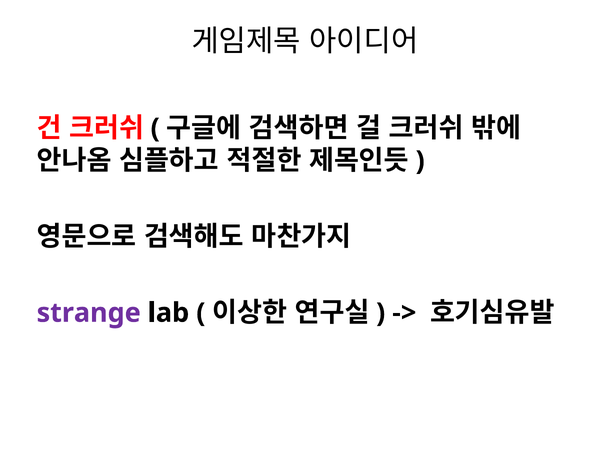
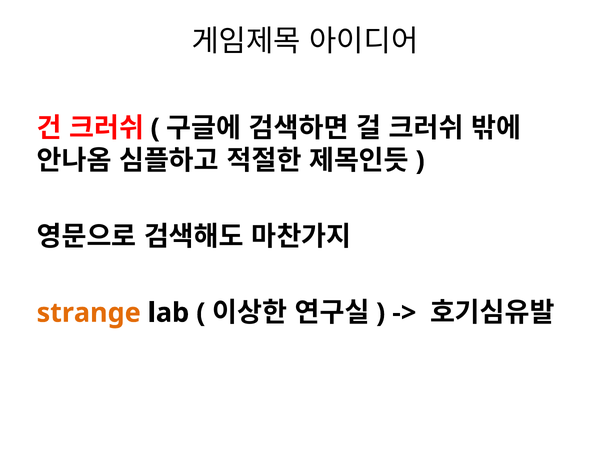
strange colour: purple -> orange
